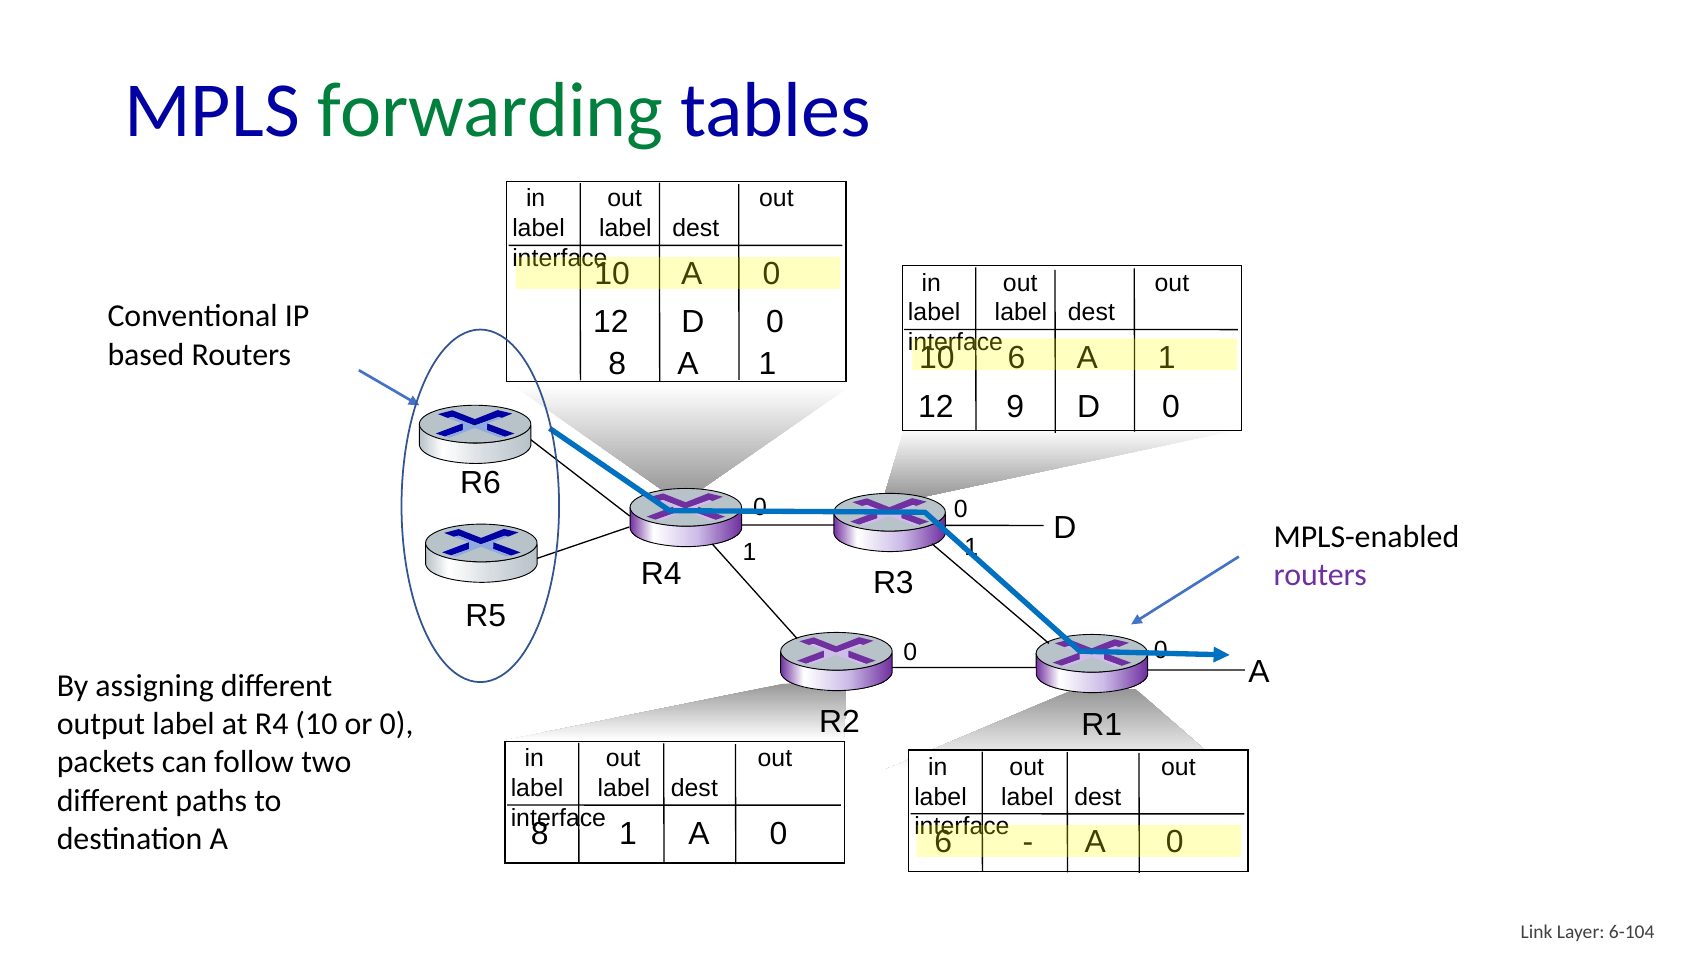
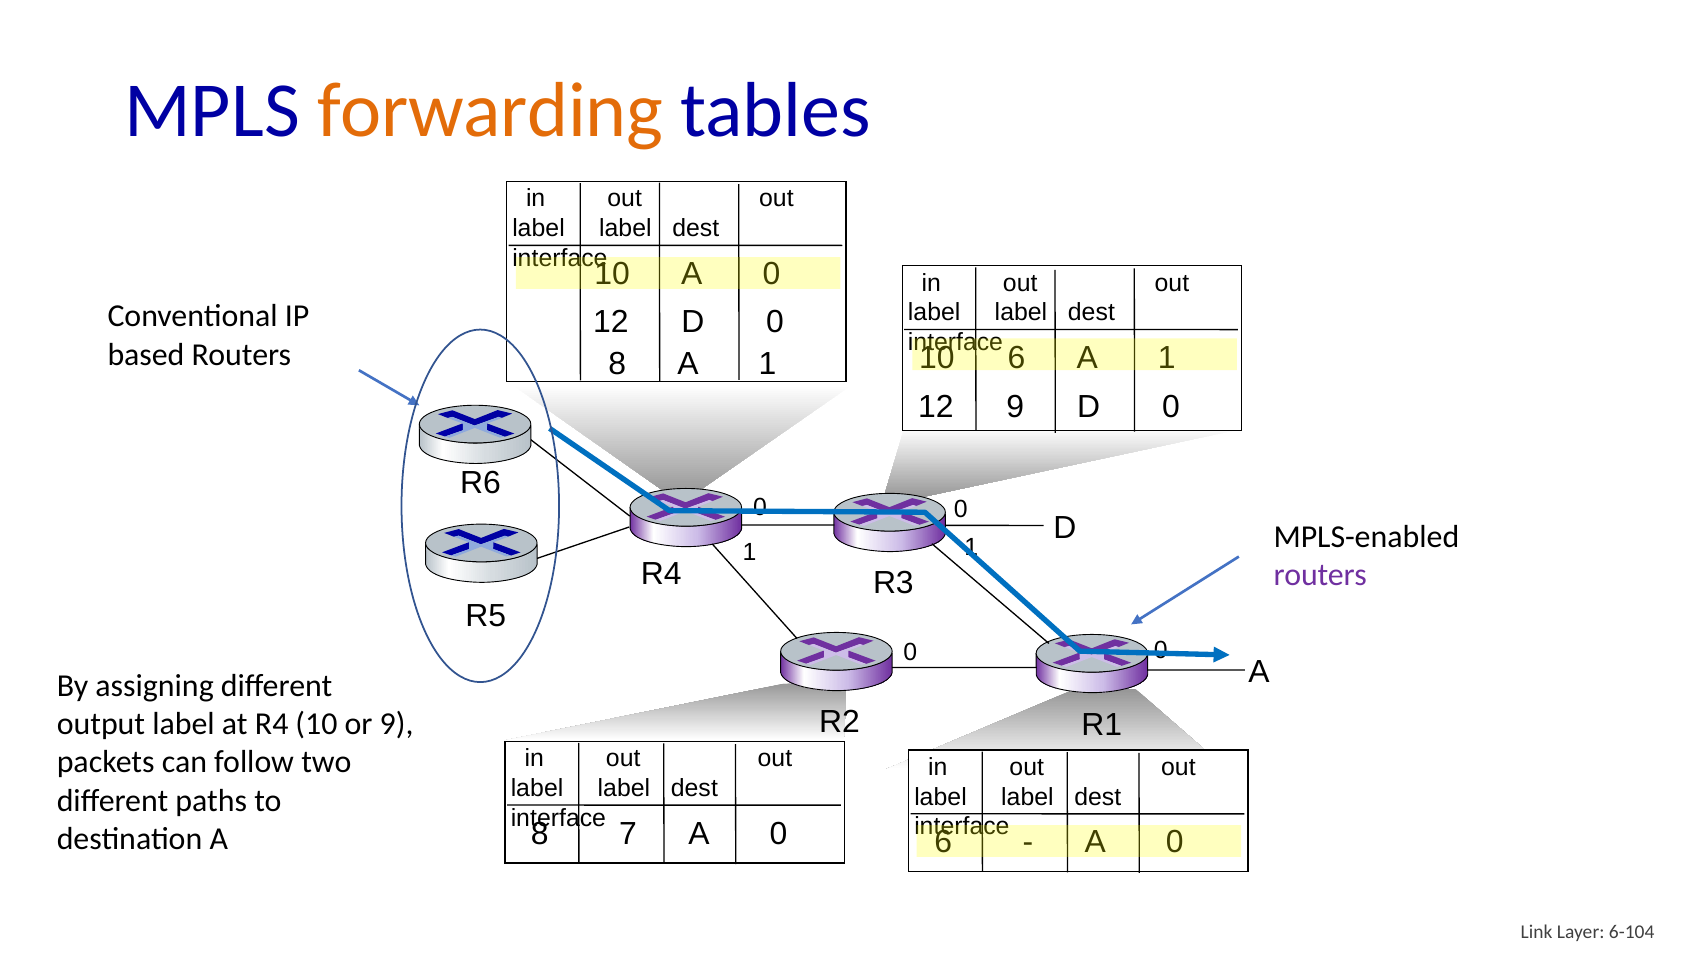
forwarding colour: green -> orange
or 0: 0 -> 9
1 at (628, 833): 1 -> 7
